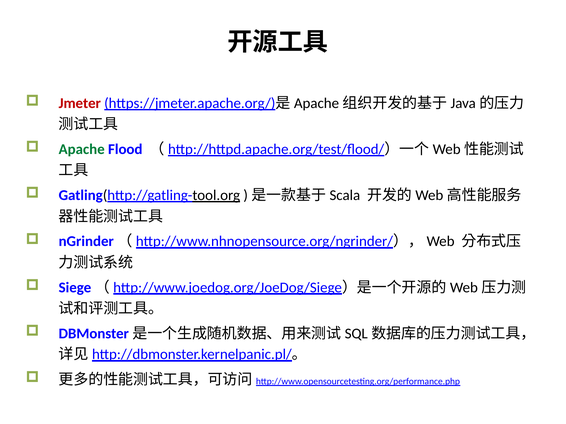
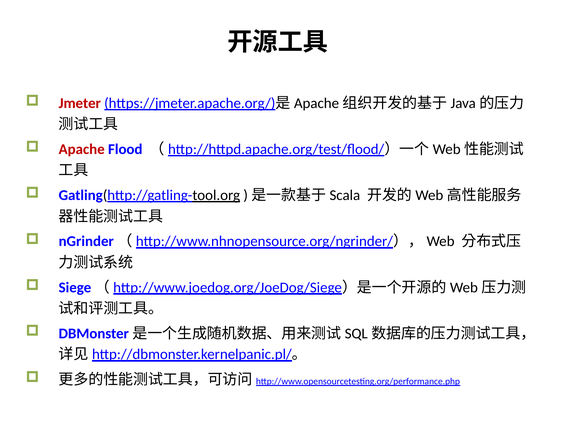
Apache colour: green -> red
